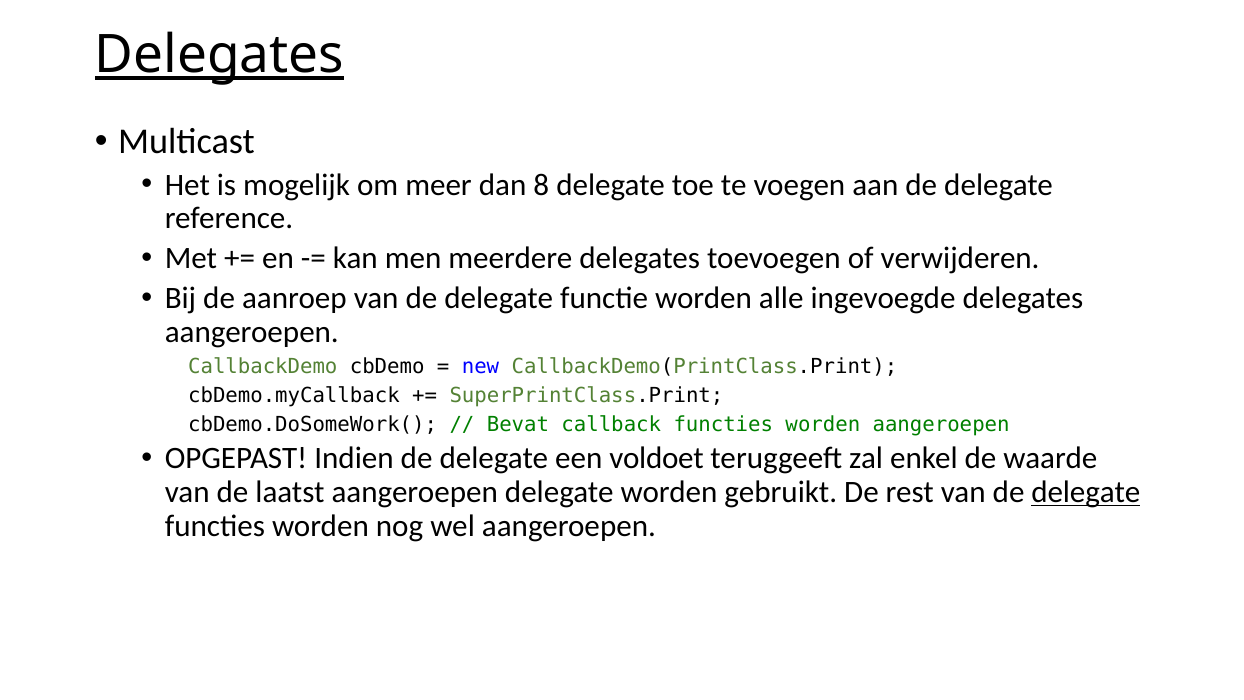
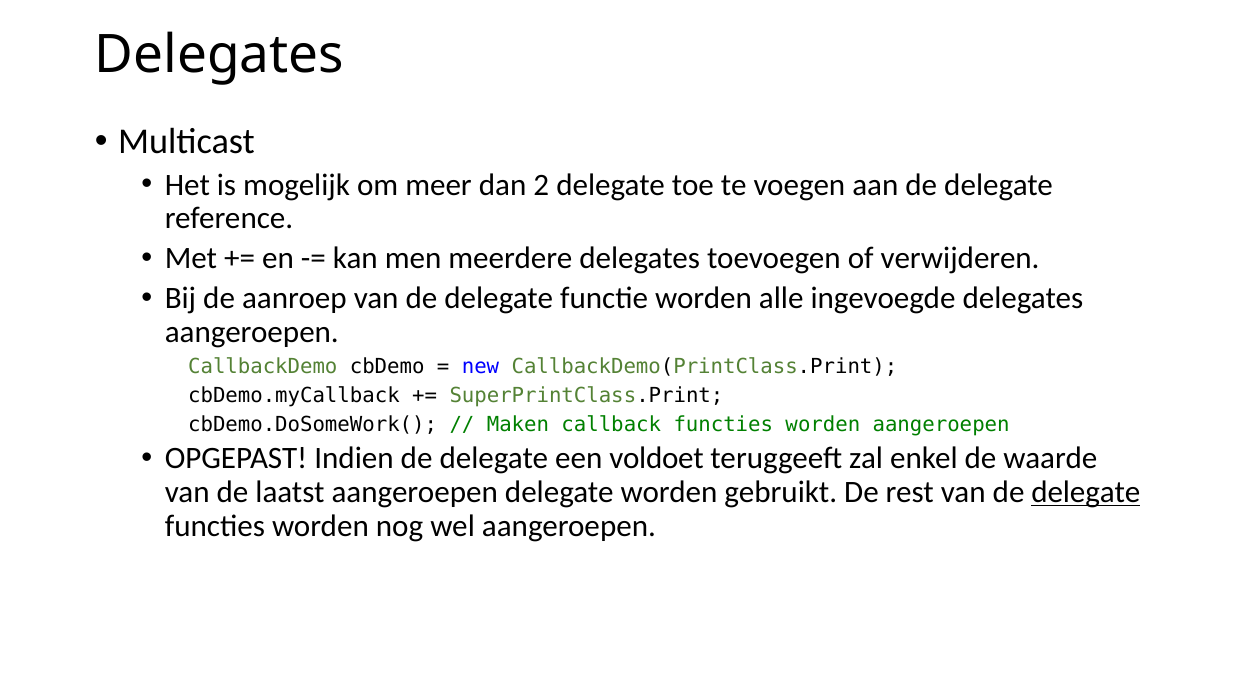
Delegates at (220, 55) underline: present -> none
8: 8 -> 2
Bevat: Bevat -> Maken
